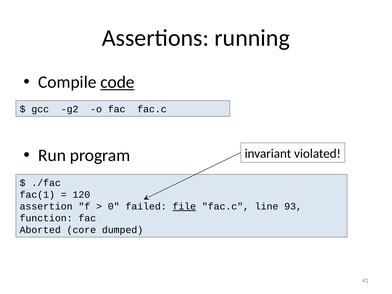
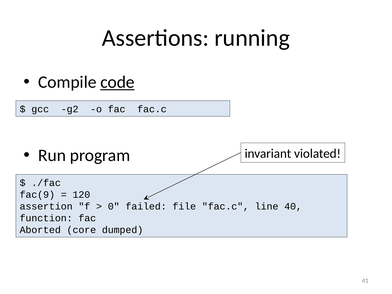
fac(1: fac(1 -> fac(9
file underline: present -> none
93: 93 -> 40
